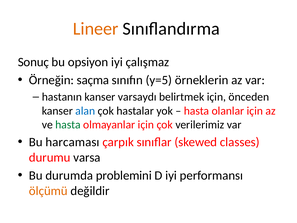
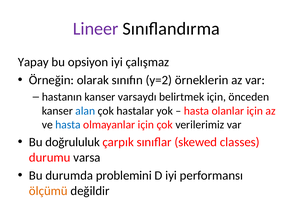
Lineer colour: orange -> purple
Sonuç: Sonuç -> Yapay
saçma: saçma -> olarak
y=5: y=5 -> y=2
hasta at (68, 125) colour: green -> blue
harcaması: harcaması -> doğrululuk
